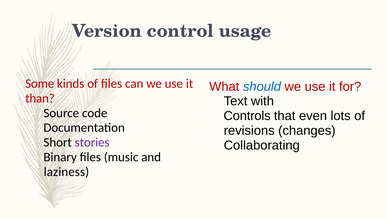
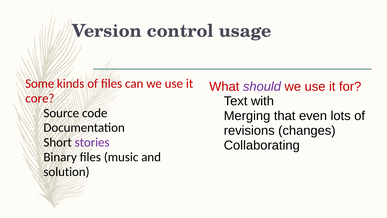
should colour: blue -> purple
than: than -> core
Controls: Controls -> Merging
laziness: laziness -> solution
